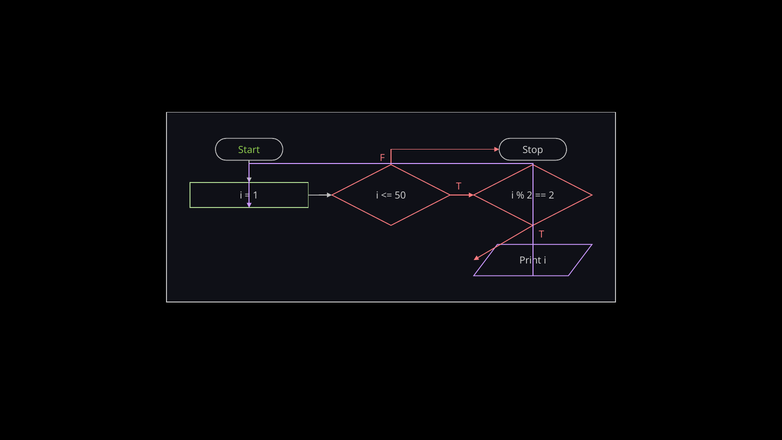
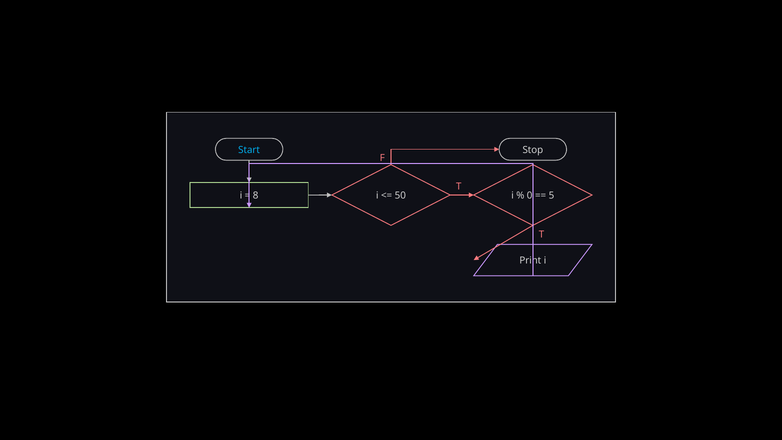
Start colour: light green -> light blue
1: 1 -> 8
2 at (530, 196): 2 -> 0
2 at (551, 196): 2 -> 5
